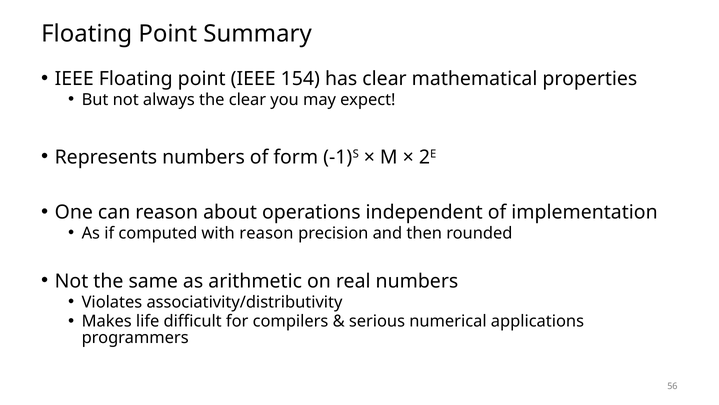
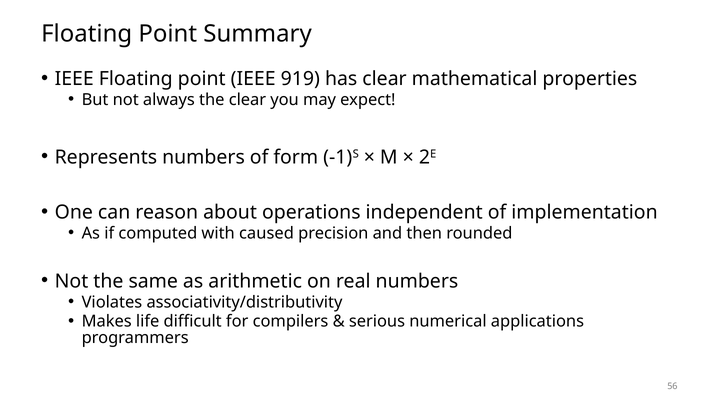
154: 154 -> 919
with reason: reason -> caused
